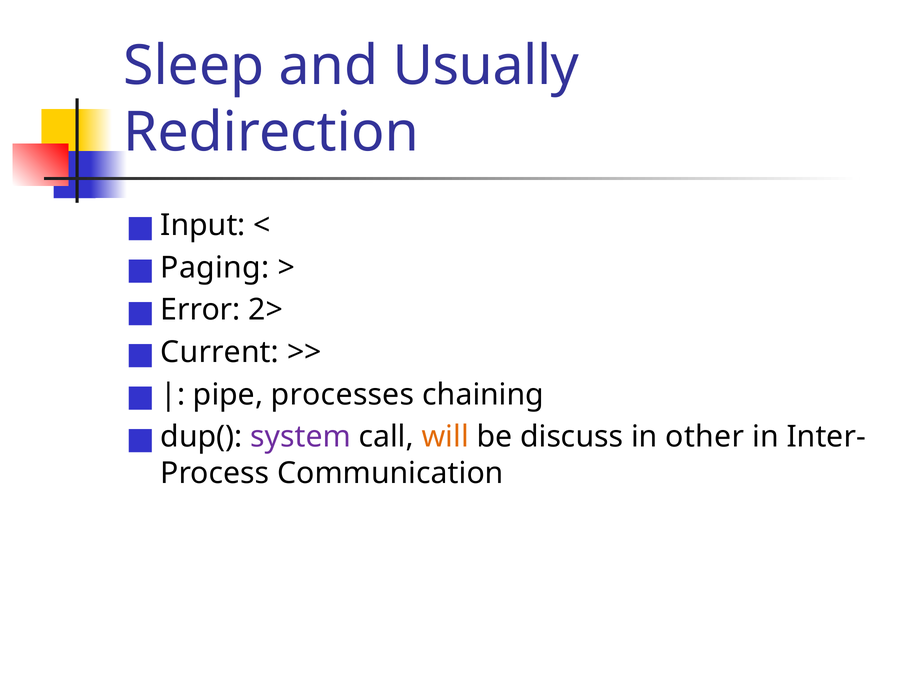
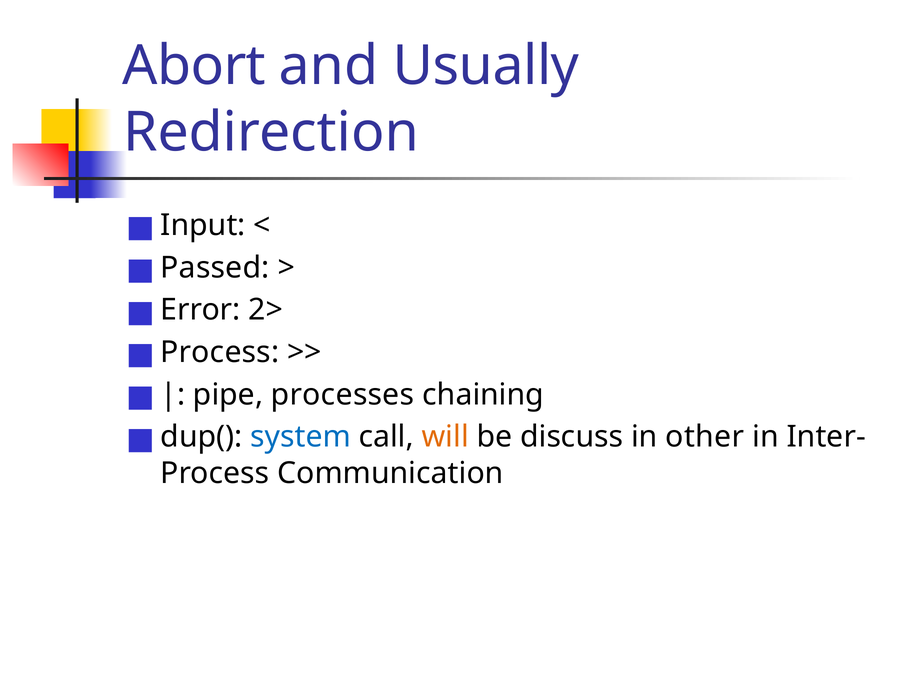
Sleep: Sleep -> Abort
Paging: Paging -> Passed
Current at (220, 352): Current -> Process
system colour: purple -> blue
